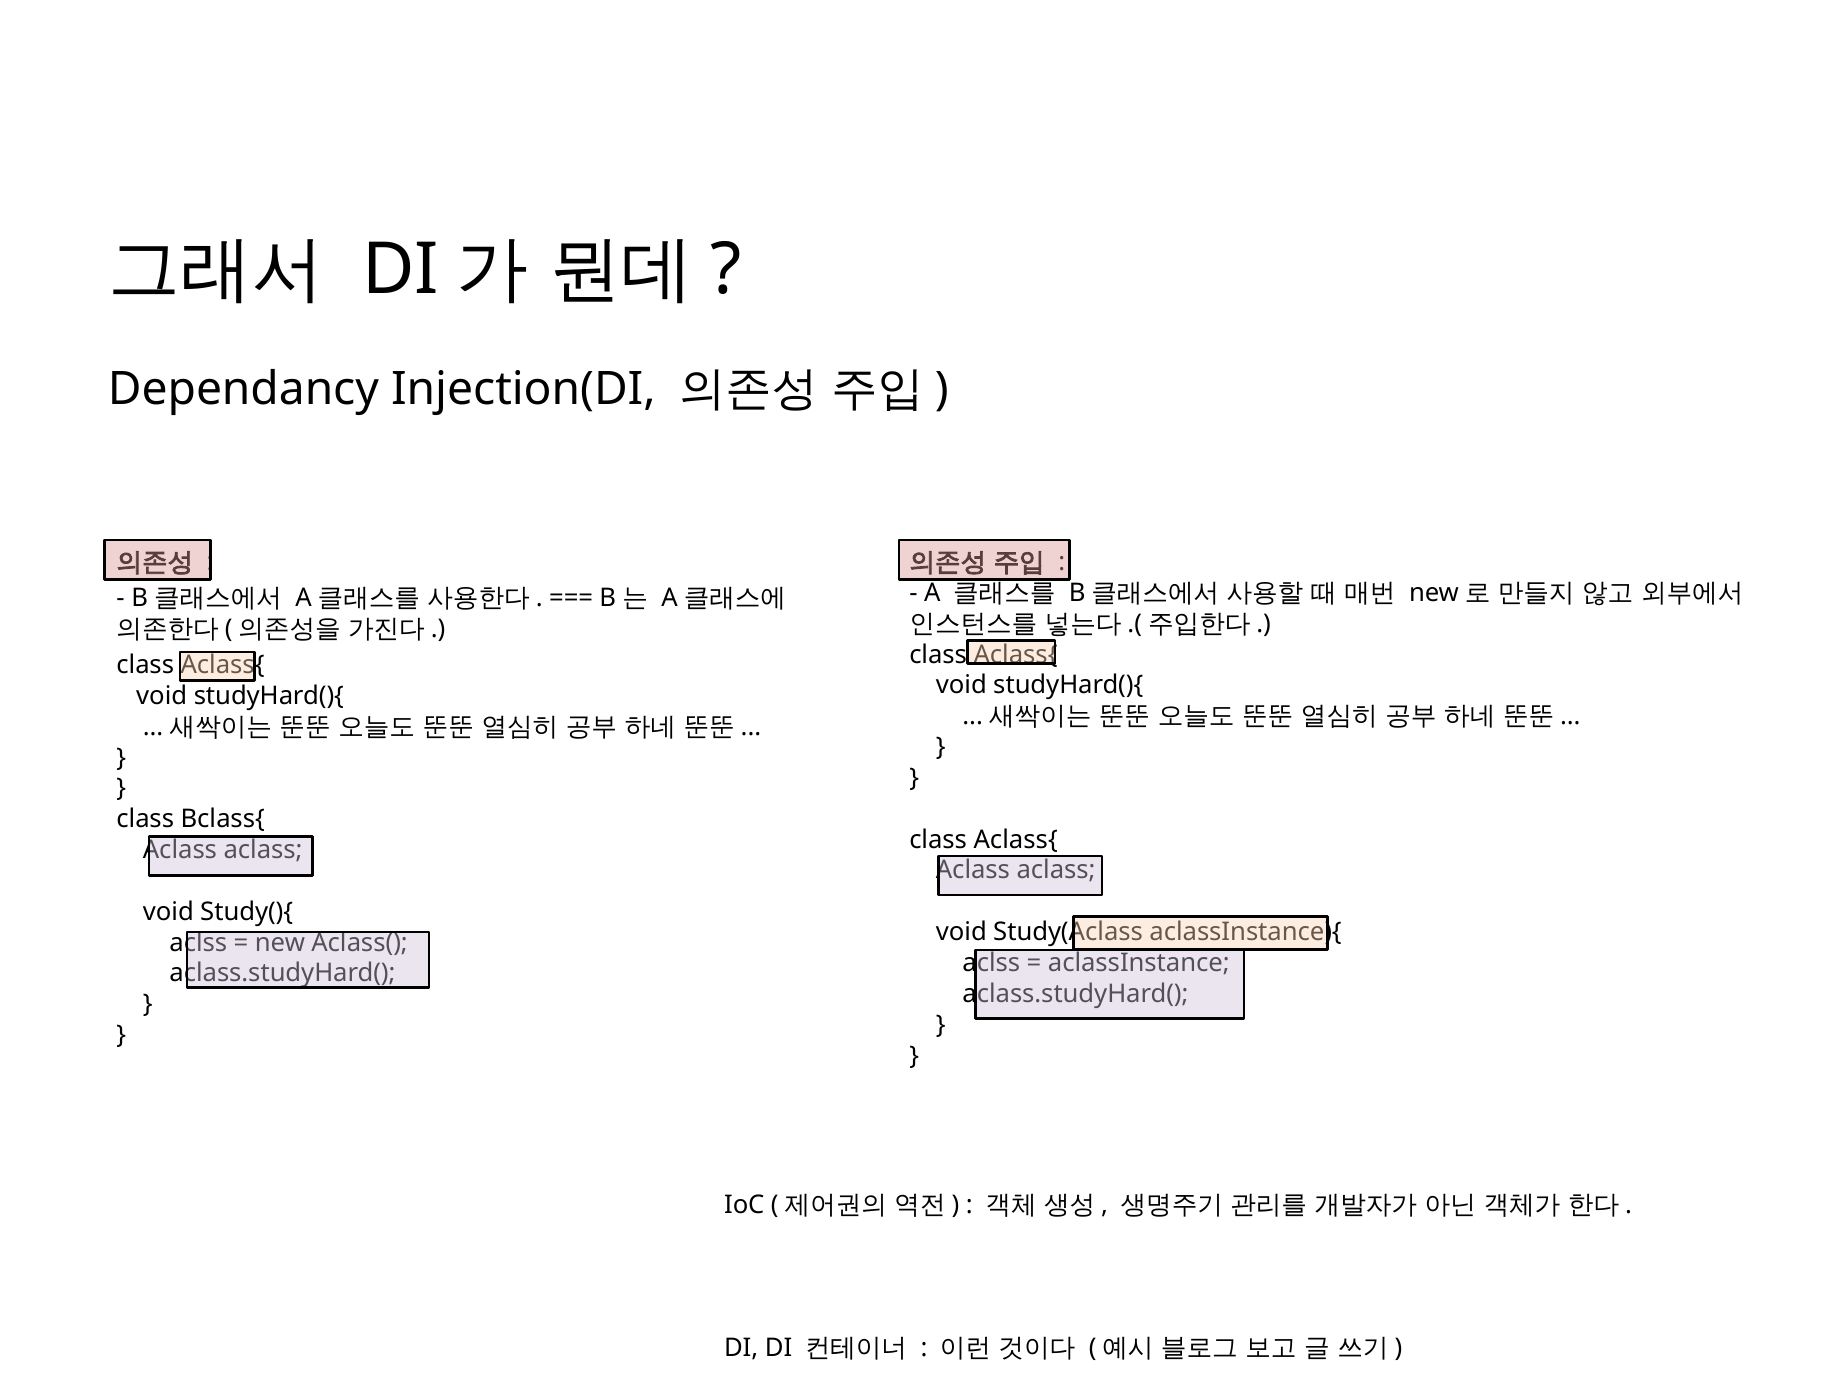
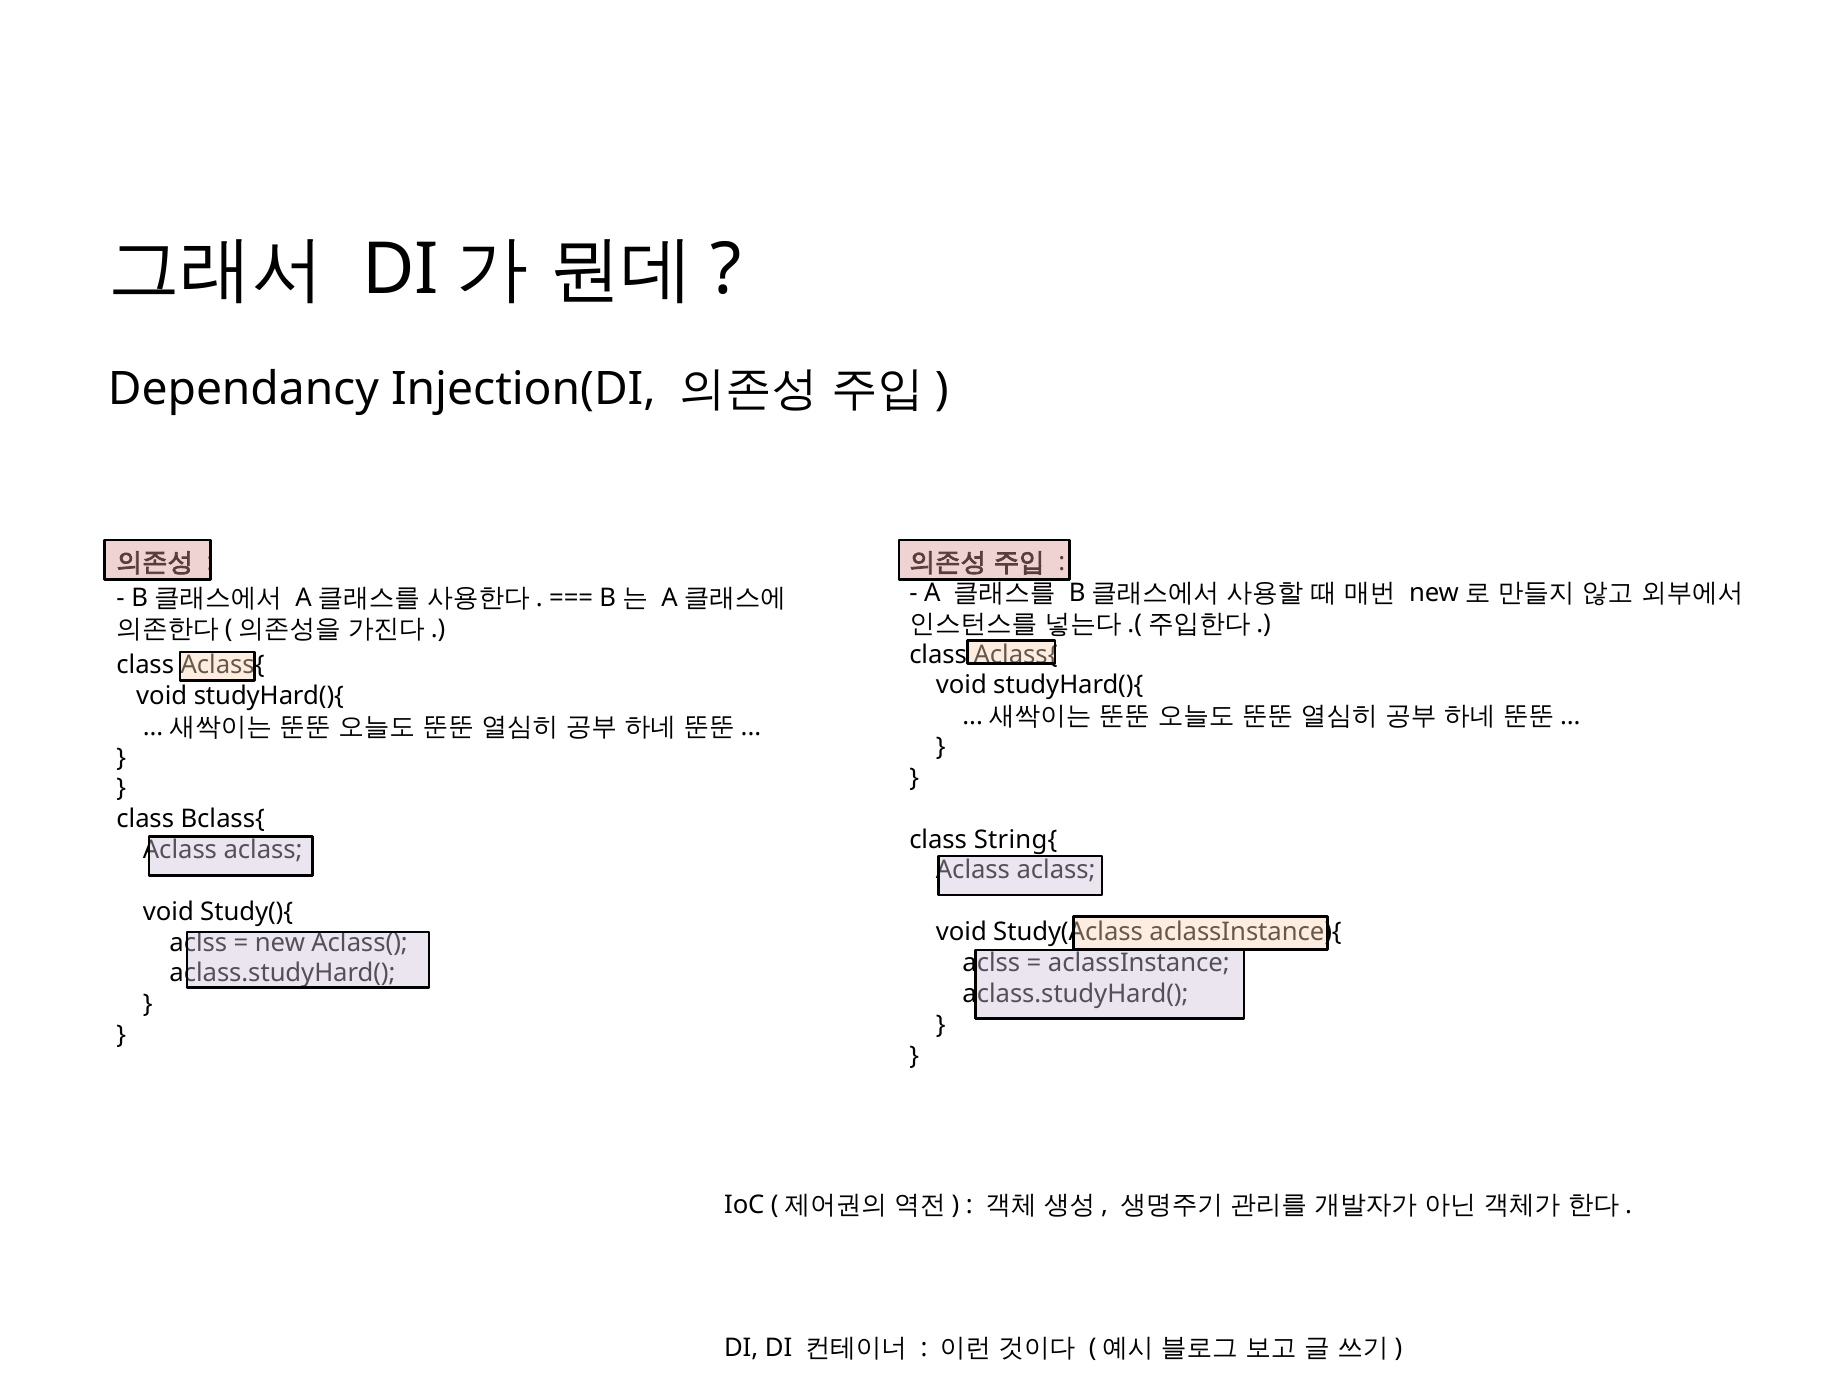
Aclass{ at (1016, 840): Aclass{ -> String{
